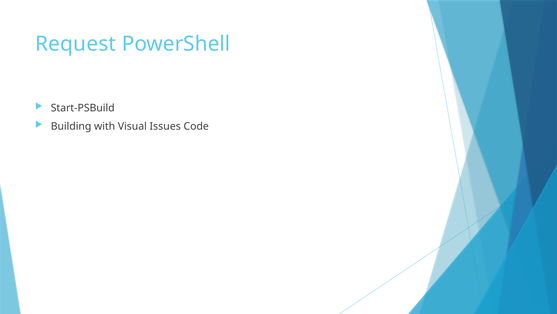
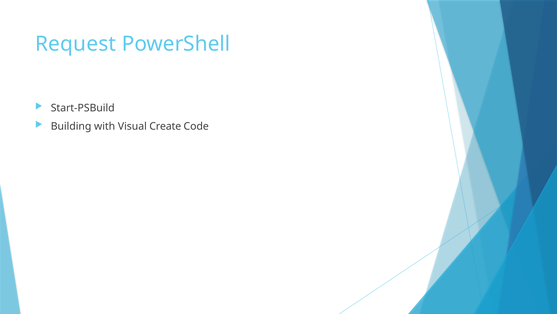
Issues: Issues -> Create
